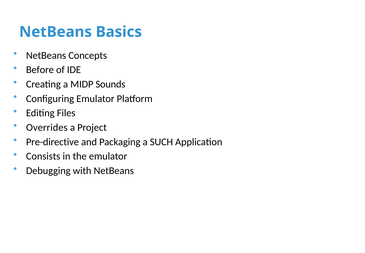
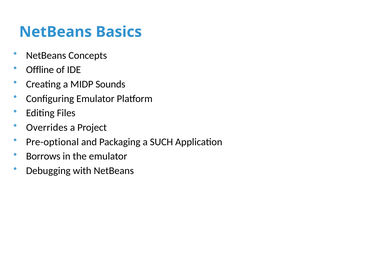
Before: Before -> Offline
Pre-directive: Pre-directive -> Pre-optional
Consists: Consists -> Borrows
